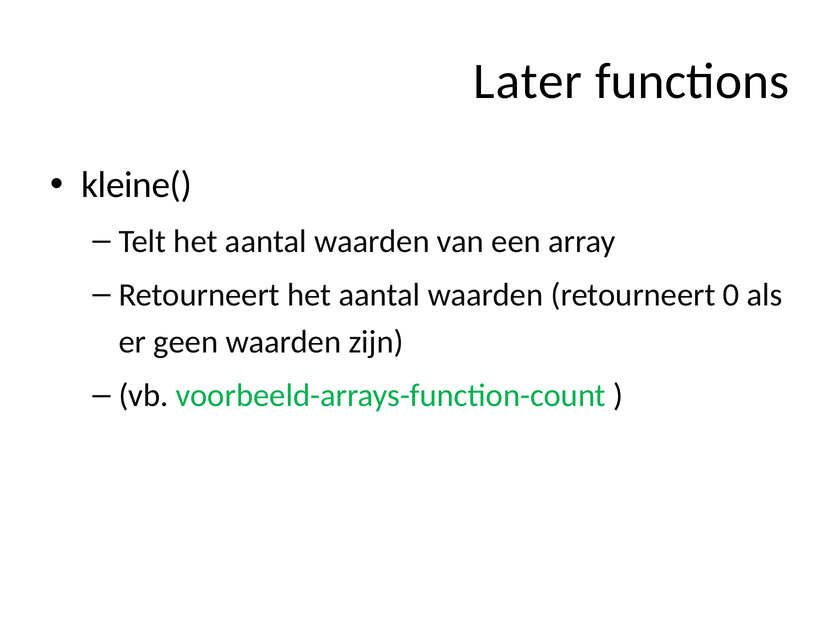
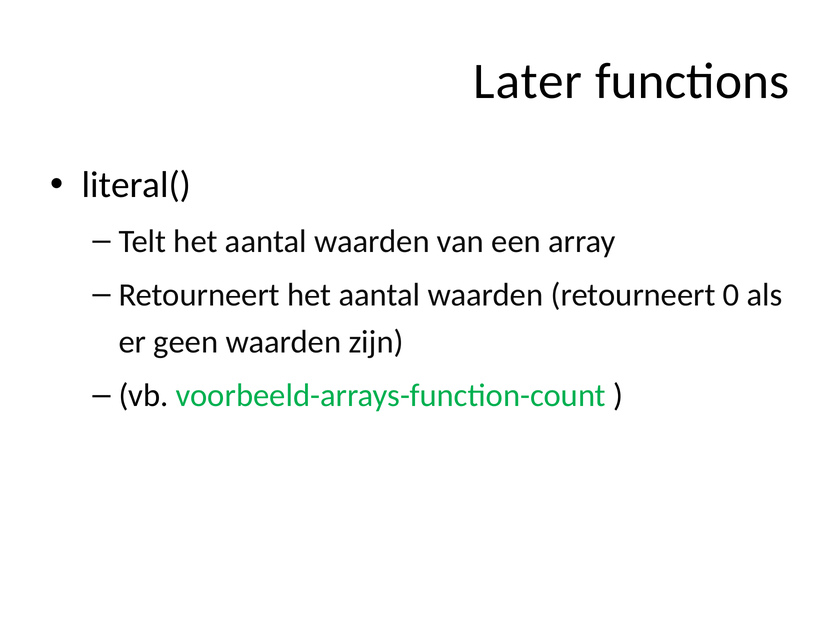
kleine(: kleine( -> literal(
